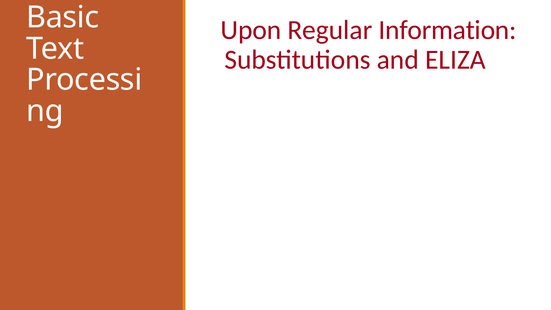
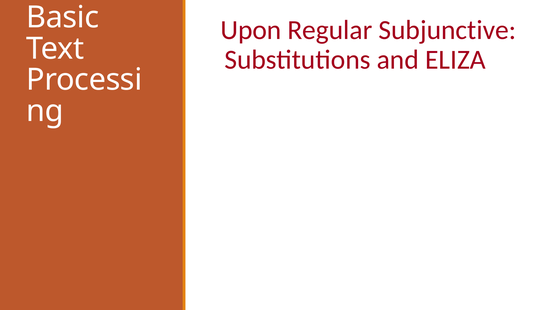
Information: Information -> Subjunctive
